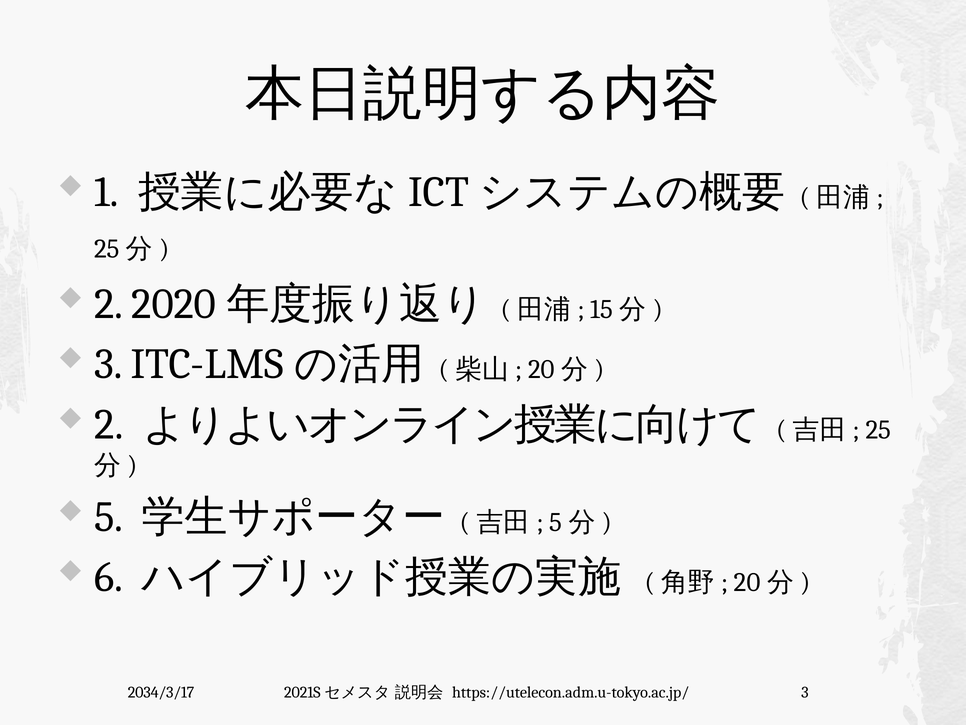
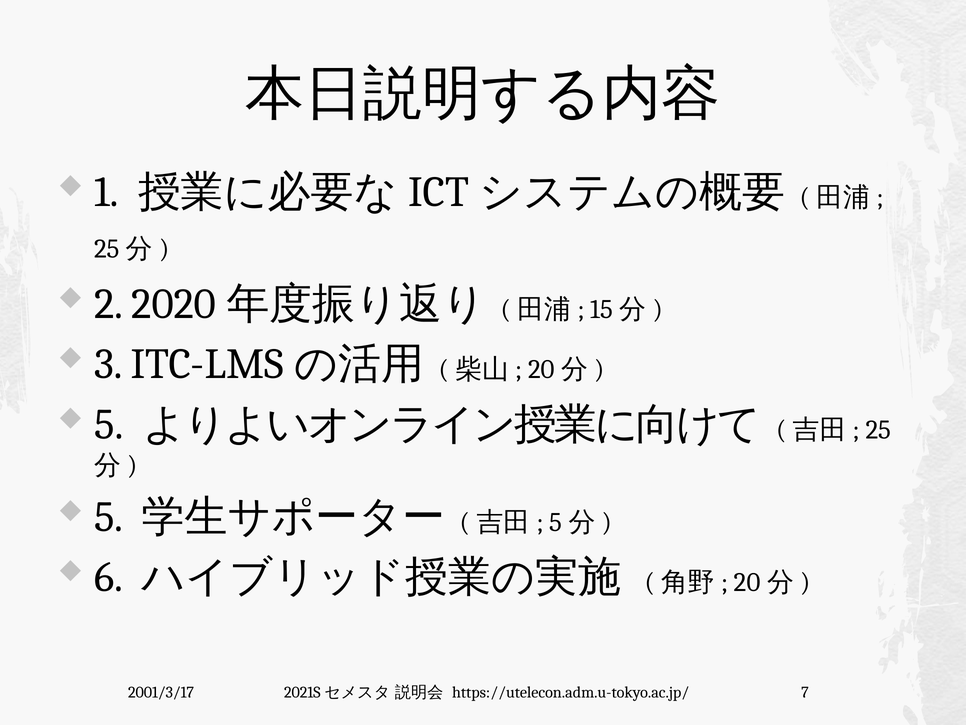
2 at (109, 424): 2 -> 5
2034/3/17: 2034/3/17 -> 2001/3/17
https://utelecon.adm.u-tokyo.ac.jp/ 3: 3 -> 7
